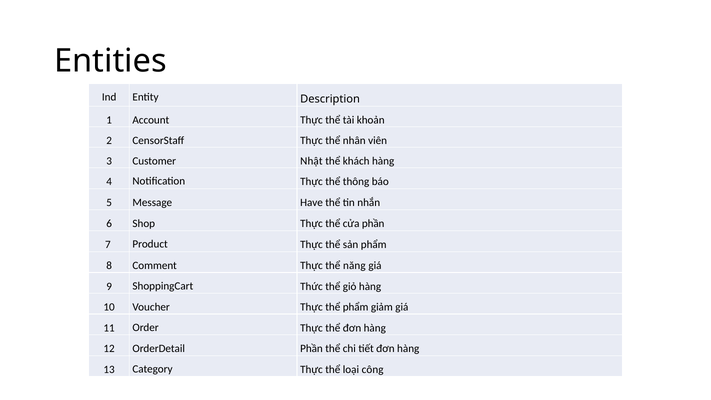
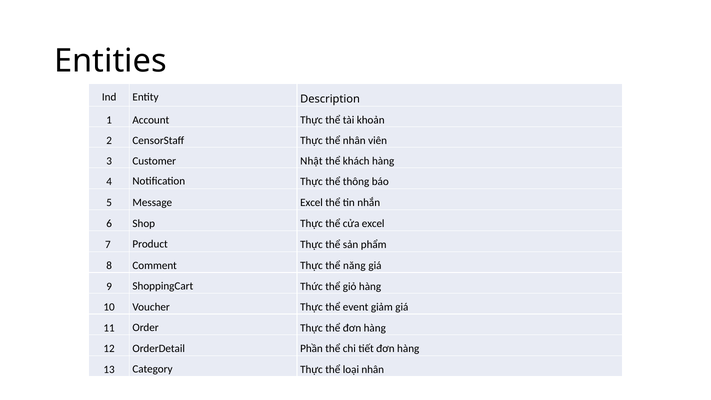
Message Have: Have -> Excel
cửa phần: phần -> excel
thể phẩm: phẩm -> event
loại công: công -> nhân
